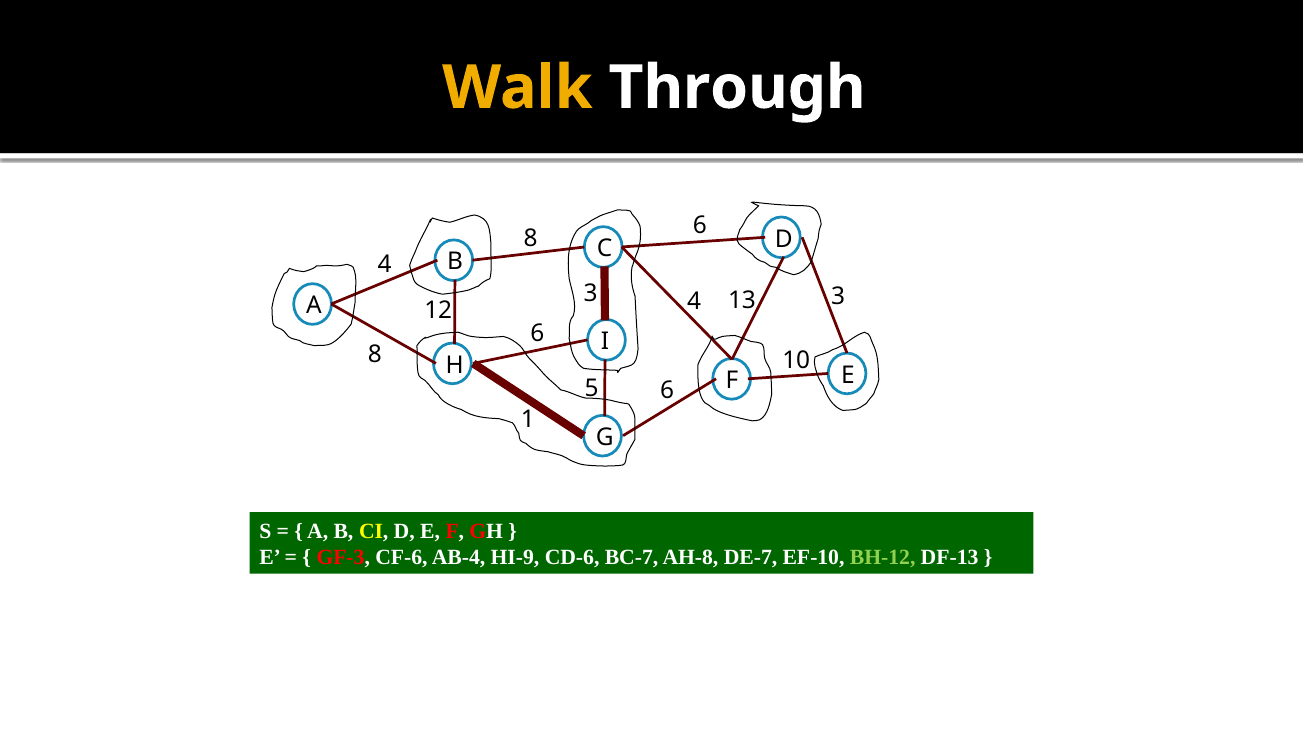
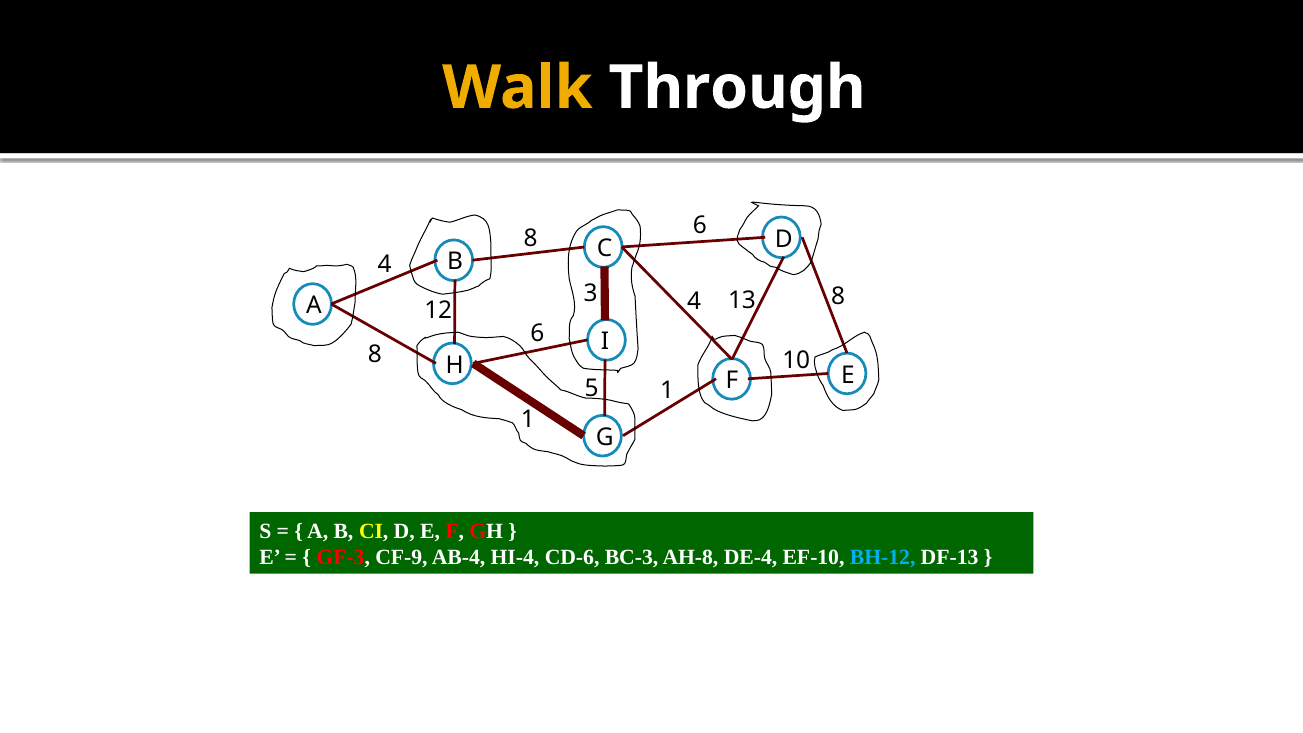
13 3: 3 -> 8
5 6: 6 -> 1
CF-6: CF-6 -> CF-9
HI-9: HI-9 -> HI-4
BC-7: BC-7 -> BC-3
DE-7: DE-7 -> DE-4
BH-12 colour: light green -> light blue
